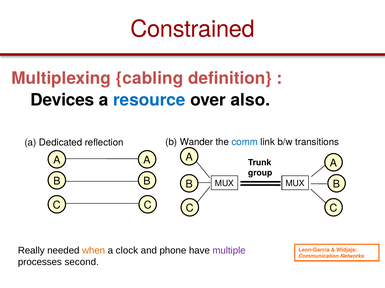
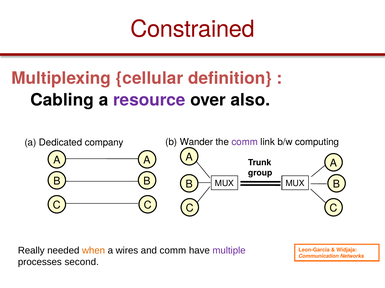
cabling: cabling -> cellular
Devices: Devices -> Cabling
resource colour: blue -> purple
reflection: reflection -> company
comm at (245, 142) colour: blue -> purple
transitions: transitions -> computing
clock: clock -> wires
and phone: phone -> comm
